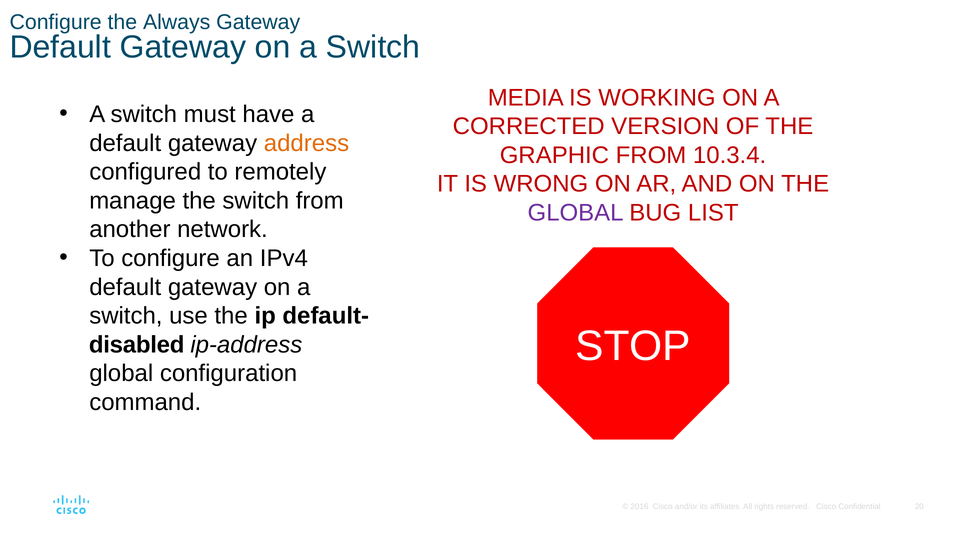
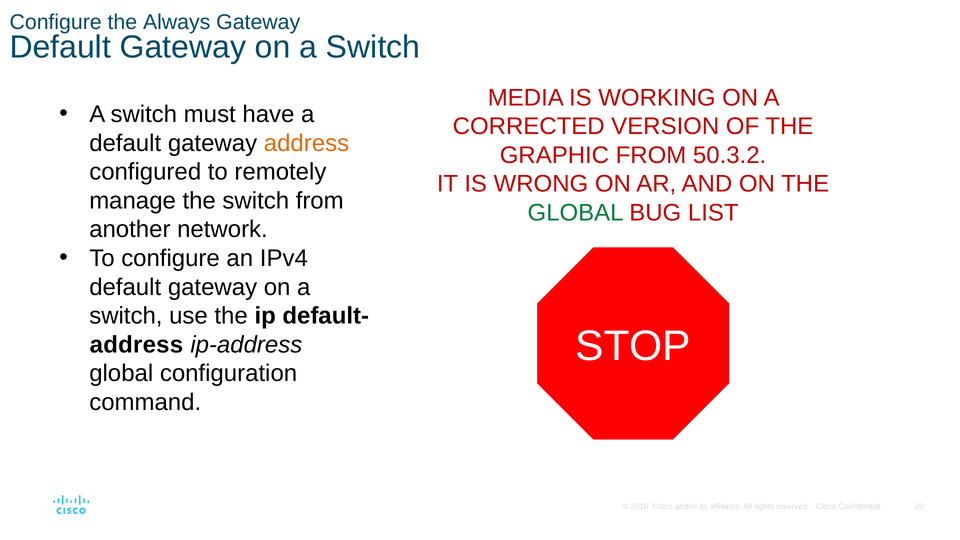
10.3.4: 10.3.4 -> 50.3.2
GLOBAL at (576, 213) colour: purple -> green
disabled at (137, 345): disabled -> address
